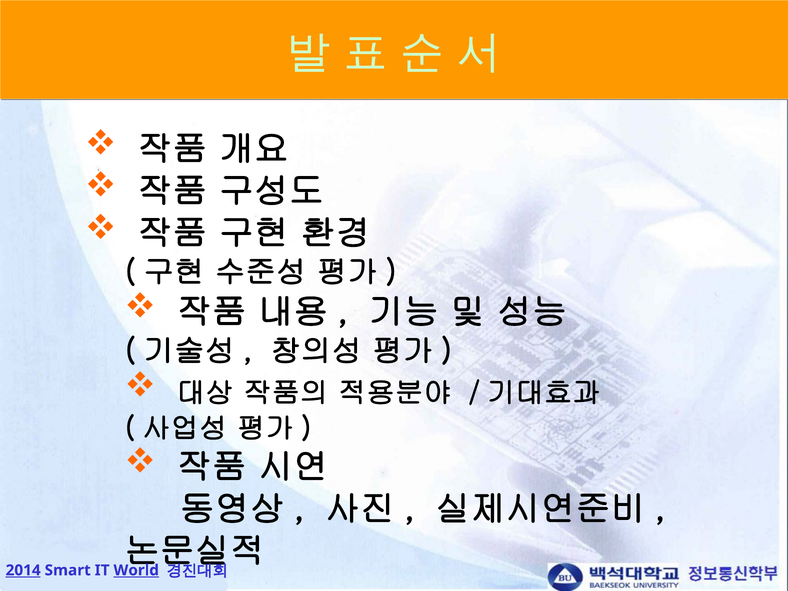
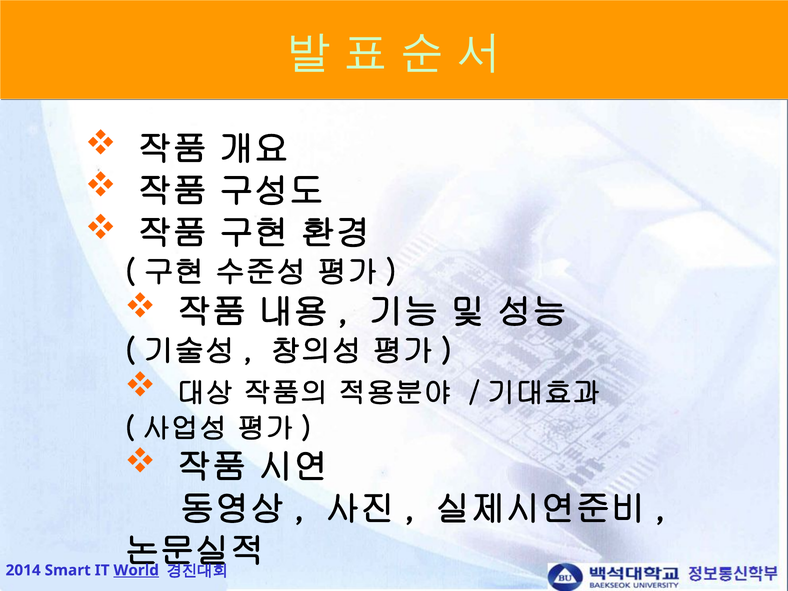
2014 underline: present -> none
